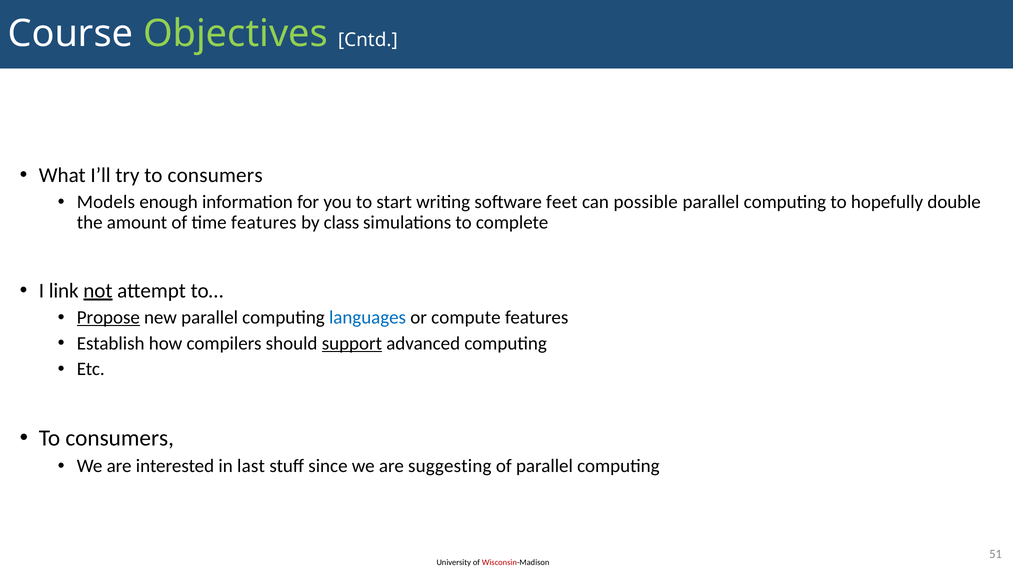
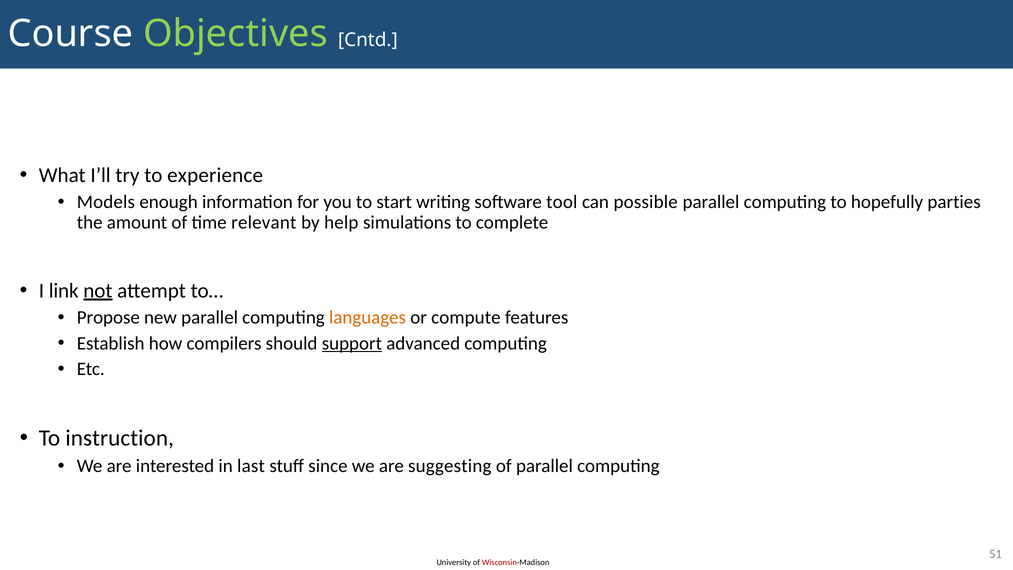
try to consumers: consumers -> experience
feet: feet -> tool
double: double -> parties
time features: features -> relevant
class: class -> help
Propose underline: present -> none
languages colour: blue -> orange
consumers at (120, 438): consumers -> instruction
